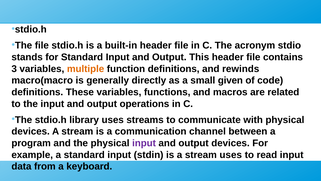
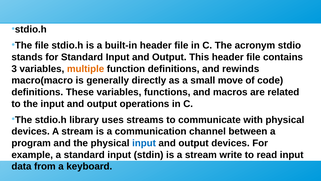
given: given -> move
input at (144, 143) colour: purple -> blue
stream uses: uses -> write
